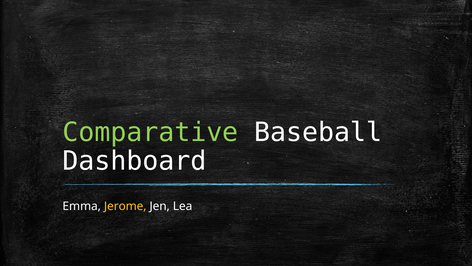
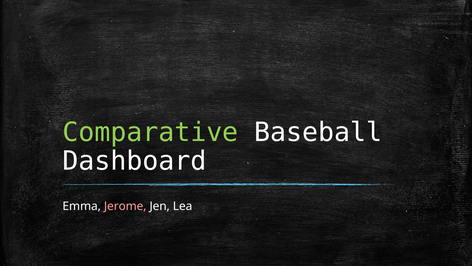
Jerome colour: yellow -> pink
